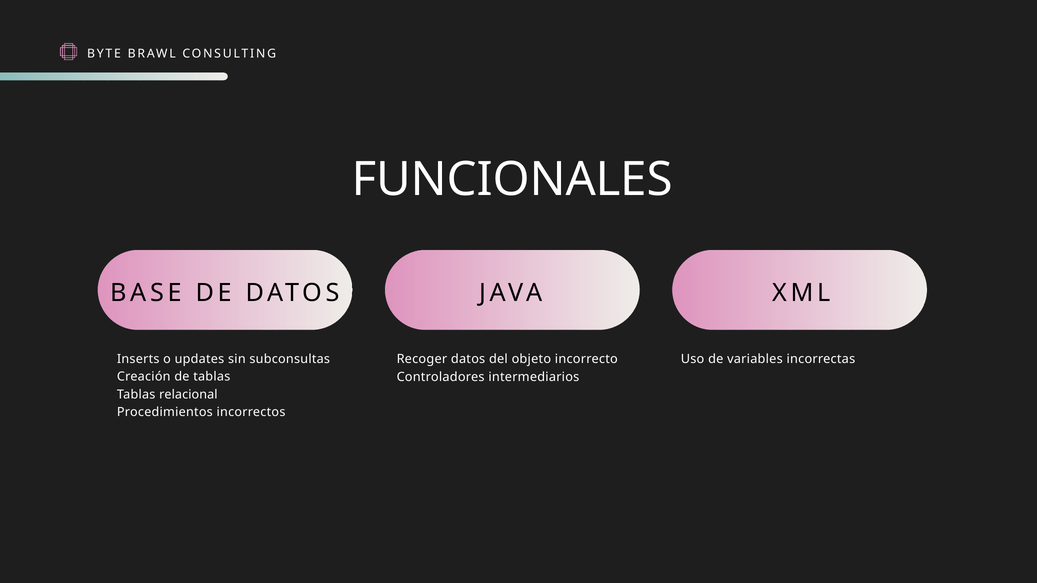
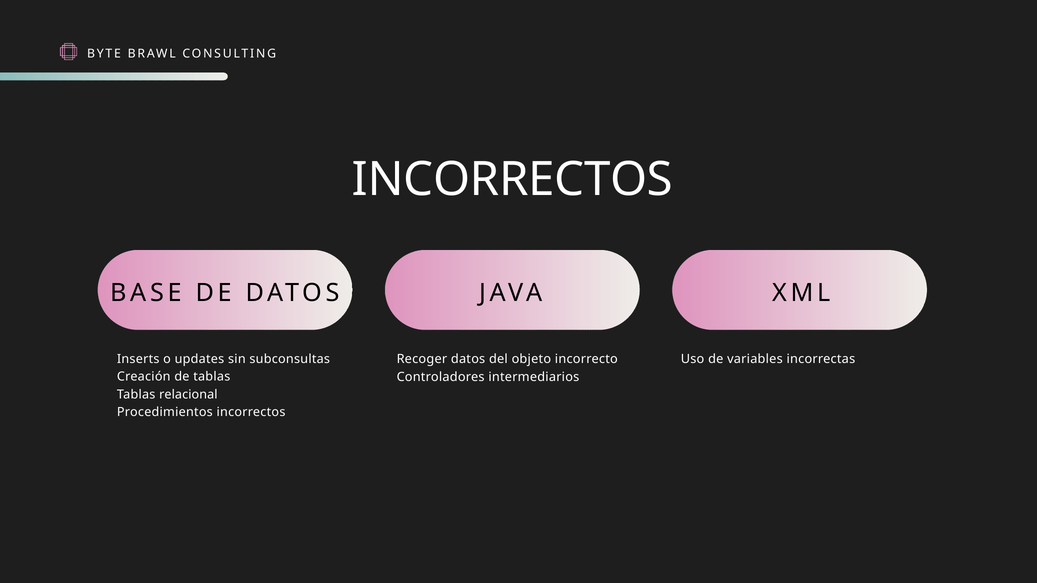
FUNCIONALES at (512, 179): FUNCIONALES -> INCORRECTOS
